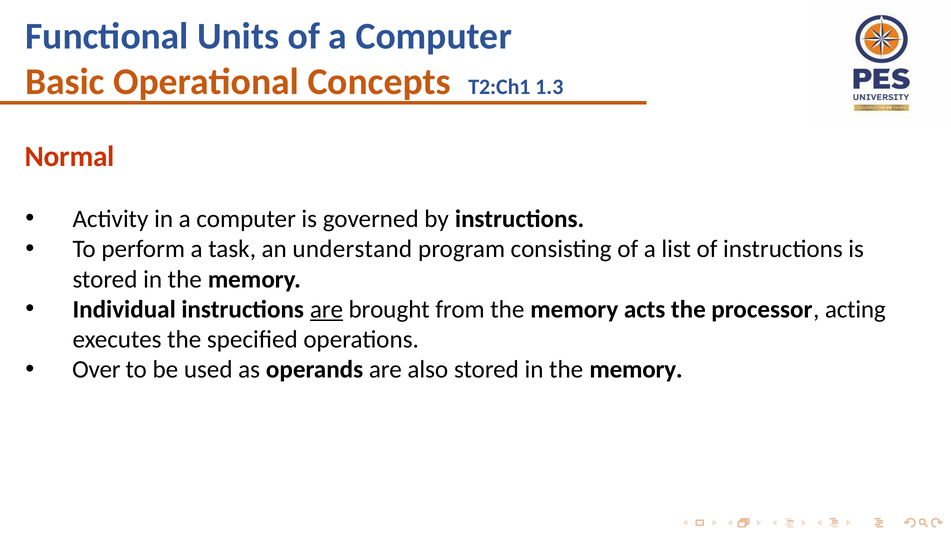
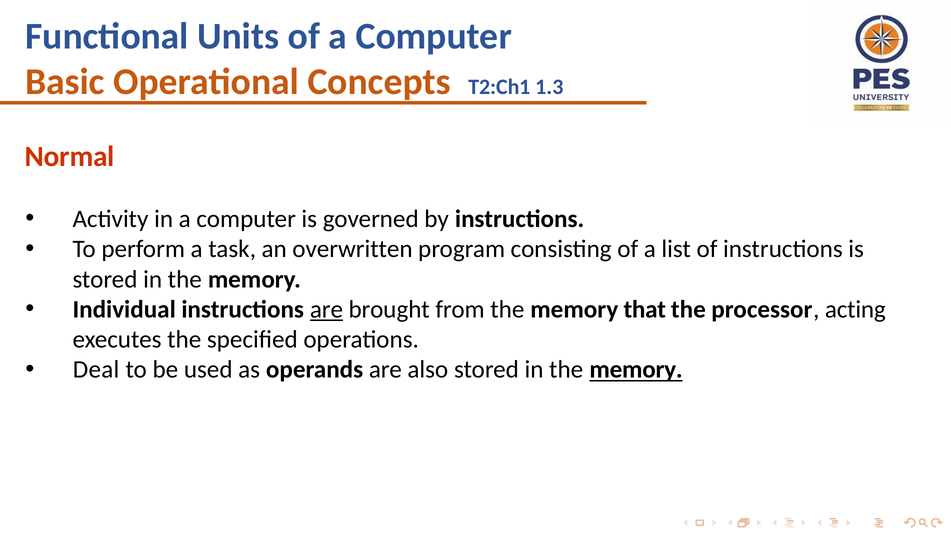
understand: understand -> overwritten
acts: acts -> that
Over: Over -> Deal
memory at (636, 370) underline: none -> present
